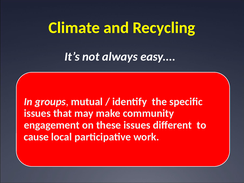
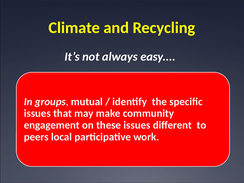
cause: cause -> peers
